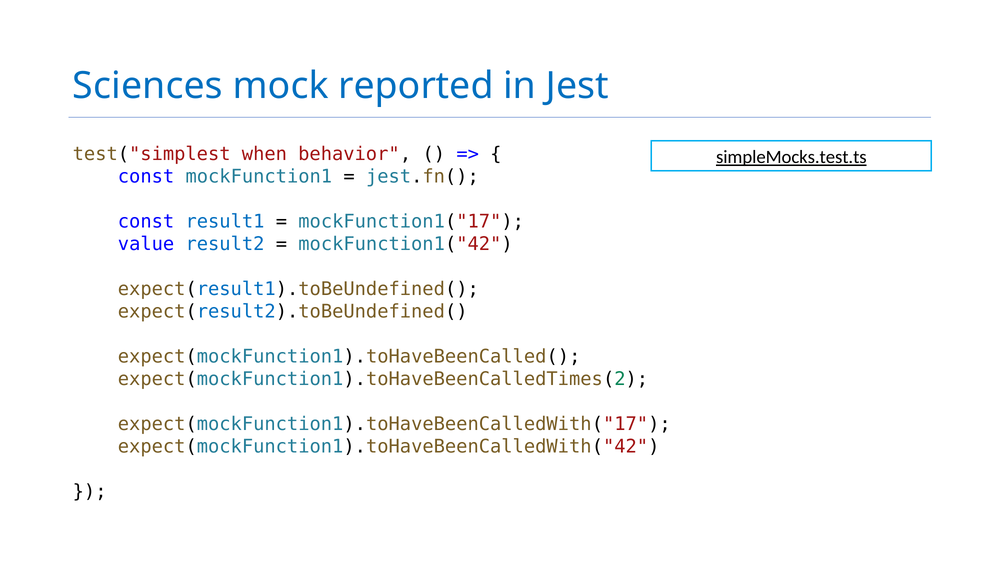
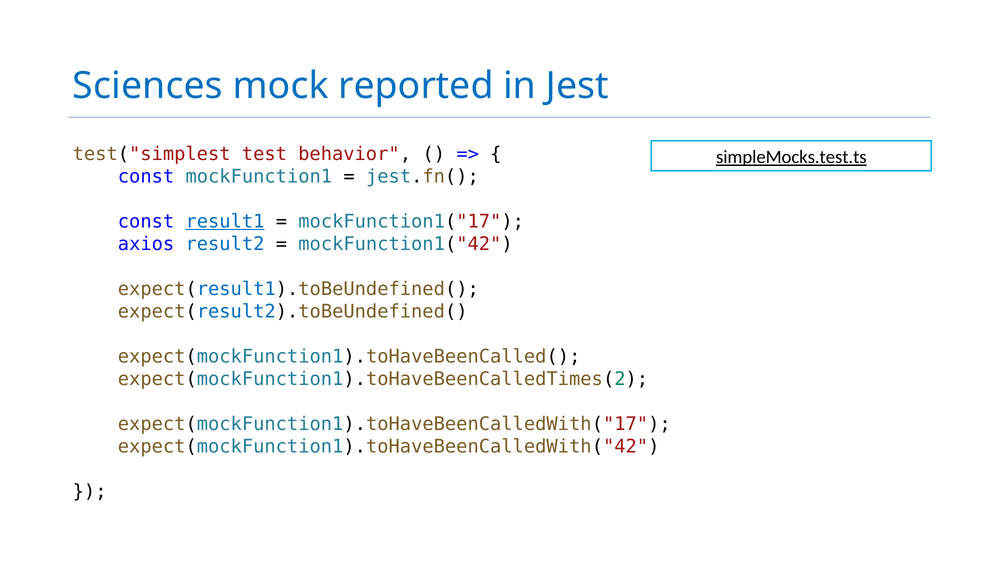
when: when -> test
result1 underline: none -> present
value: value -> axios
